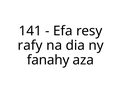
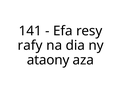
fanahy: fanahy -> ataony
